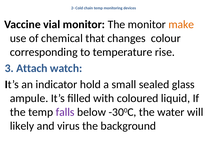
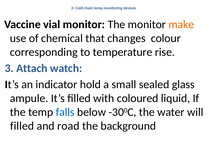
falls colour: purple -> blue
likely at (22, 127): likely -> filled
virus: virus -> road
